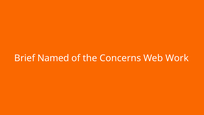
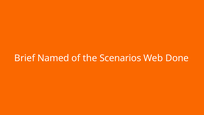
Concerns: Concerns -> Scenarios
Work: Work -> Done
